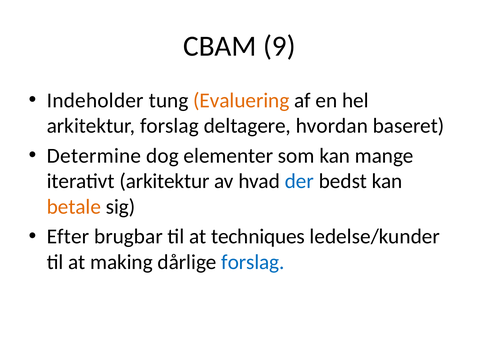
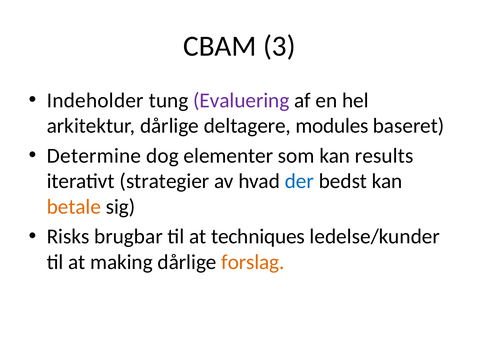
9: 9 -> 3
Evaluering colour: orange -> purple
arkitektur forslag: forslag -> dårlige
hvordan: hvordan -> modules
mange: mange -> results
iterativt arkitektur: arkitektur -> strategier
Efter: Efter -> Risks
forslag at (253, 262) colour: blue -> orange
